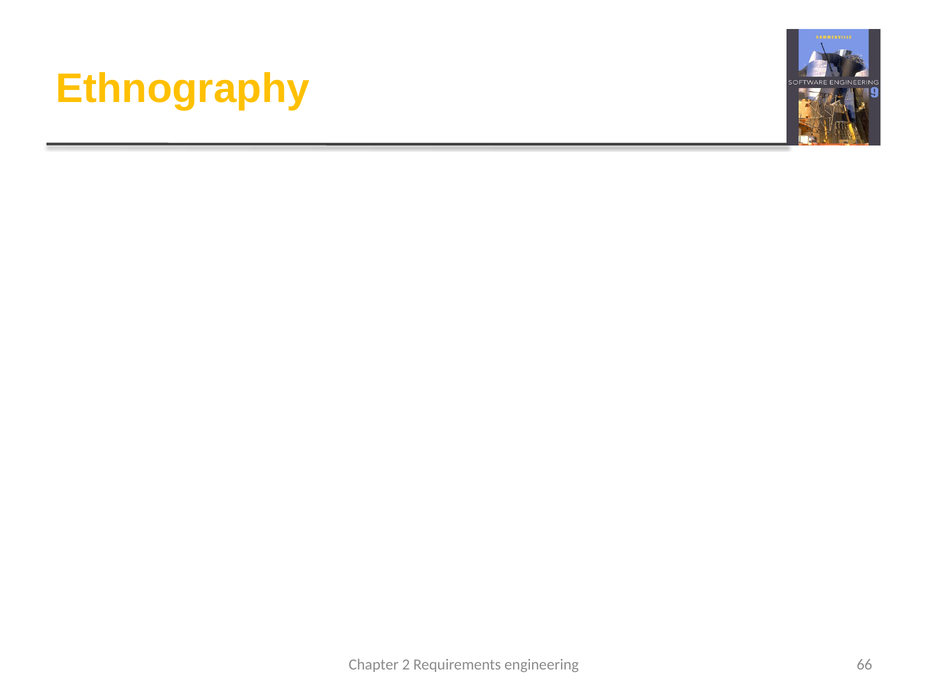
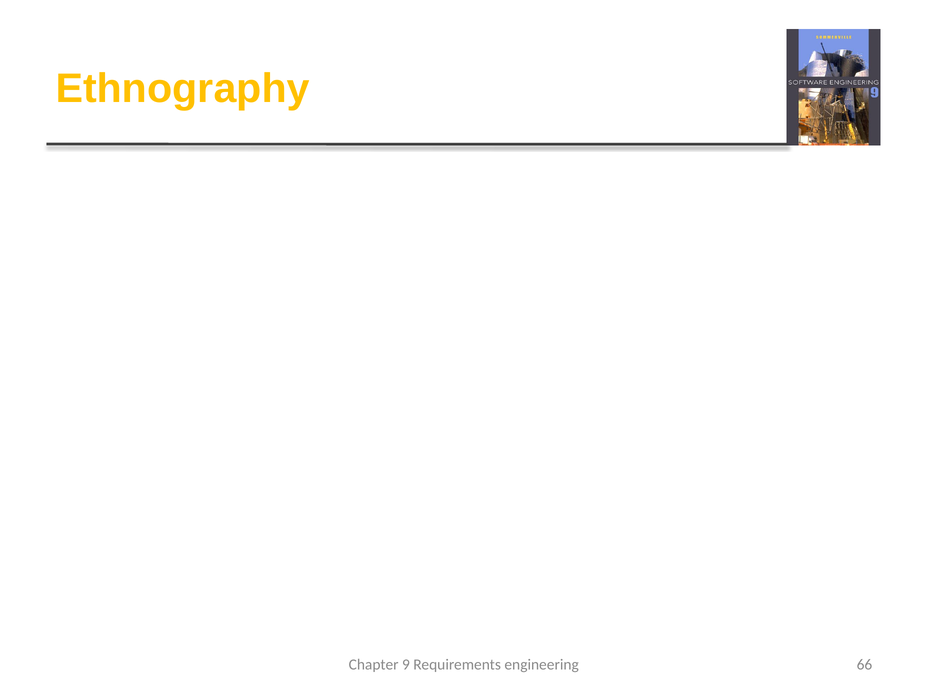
2: 2 -> 9
